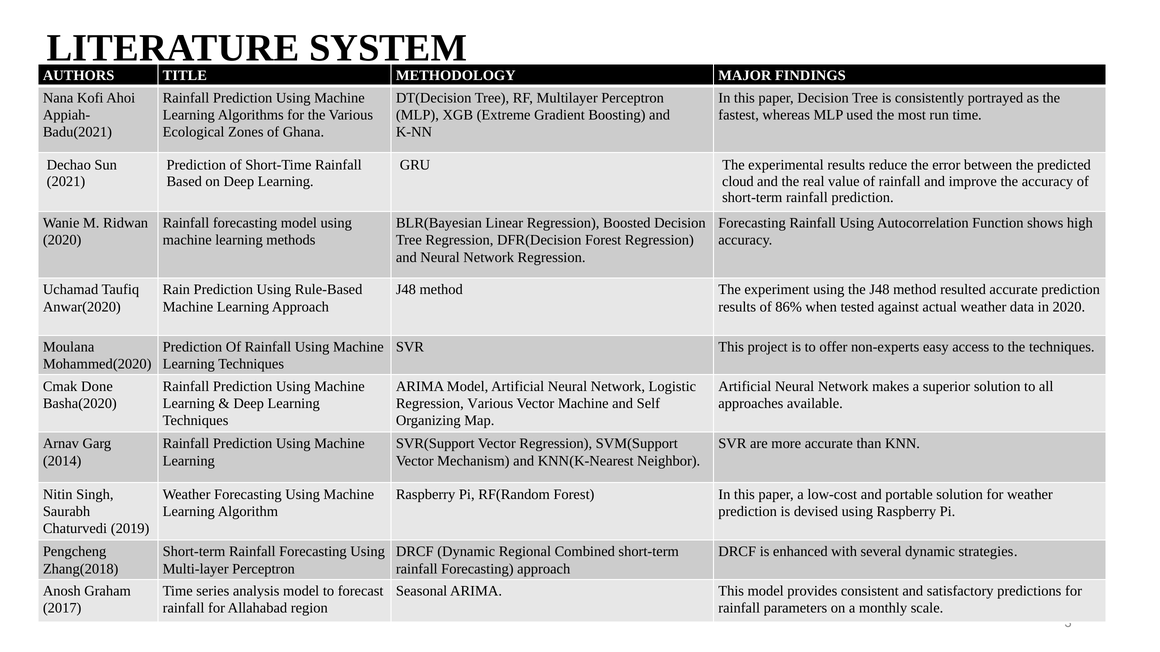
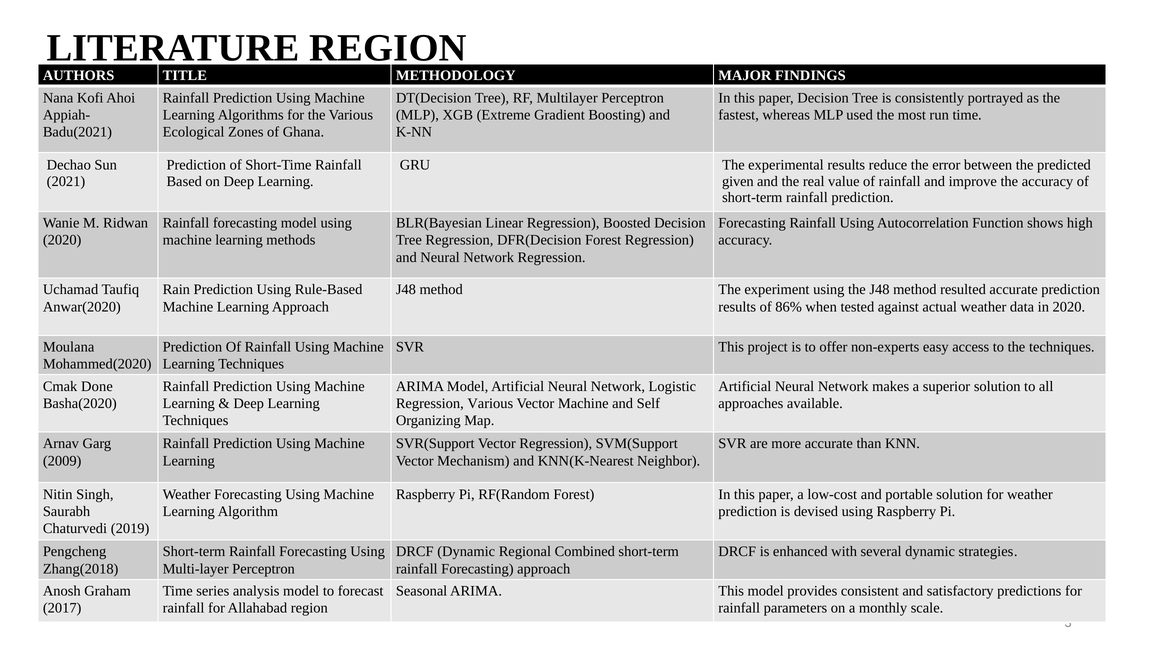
LITERATURE SYSTEM: SYSTEM -> REGION
cloud: cloud -> given
2014: 2014 -> 2009
